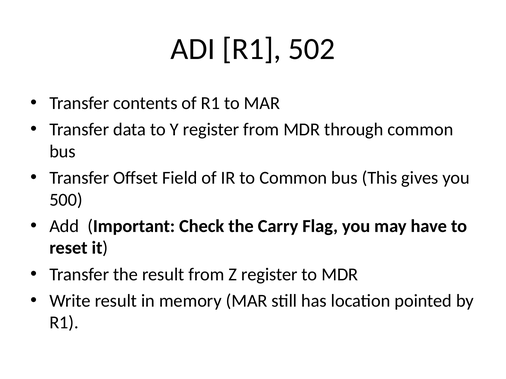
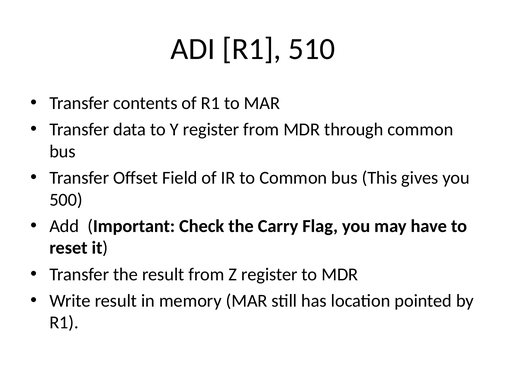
502: 502 -> 510
